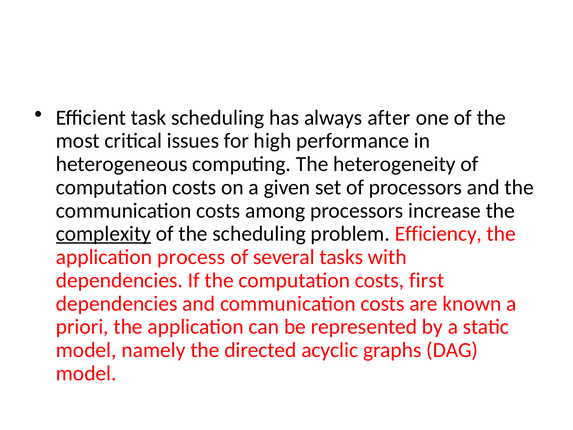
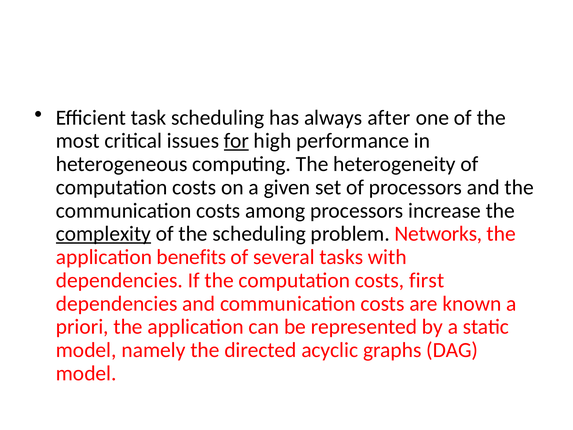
for underline: none -> present
Efficiency: Efficiency -> Networks
process: process -> benefits
